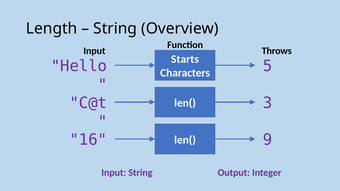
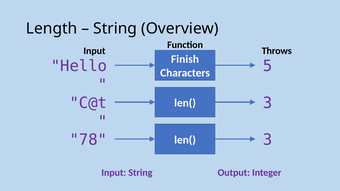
Starts: Starts -> Finish
16: 16 -> 78
9 at (268, 140): 9 -> 3
